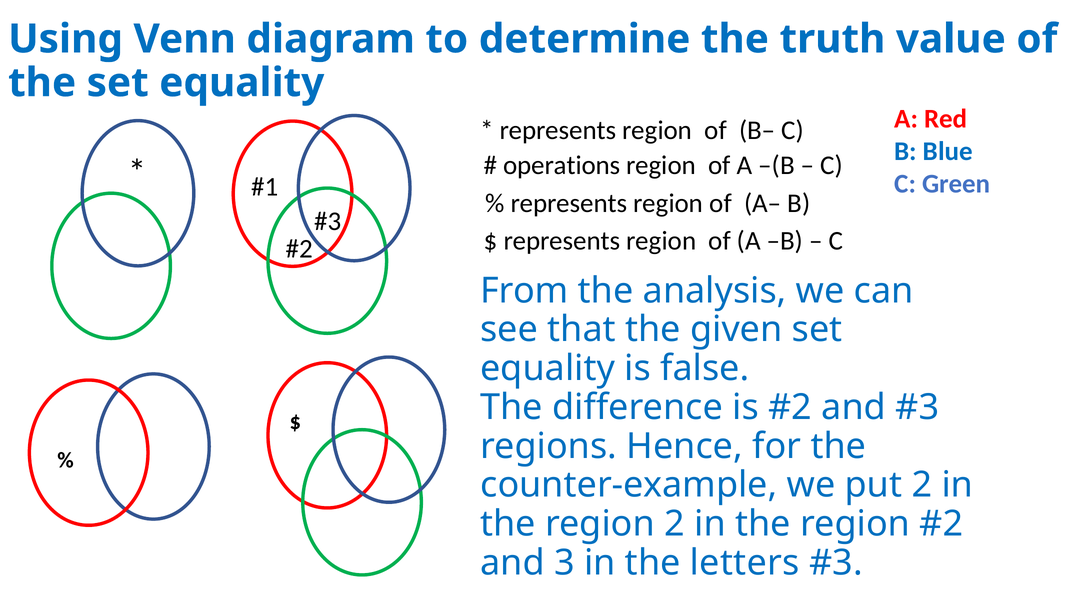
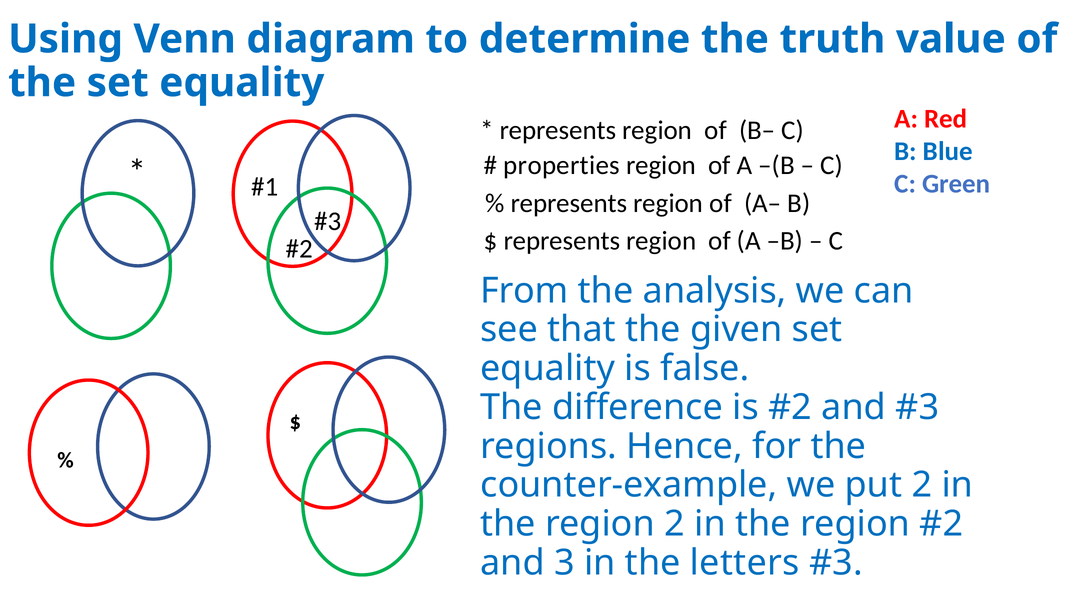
operations: operations -> properties
